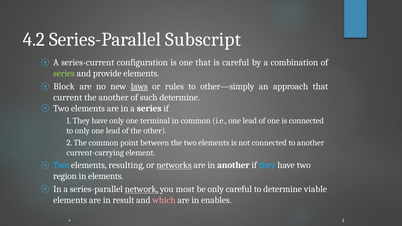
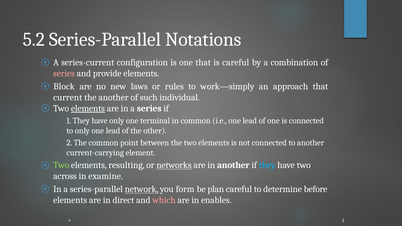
4.2: 4.2 -> 5.2
Subscript: Subscript -> Notations
series at (64, 74) colour: light green -> pink
laws underline: present -> none
other—simply: other—simply -> work—simply
such determine: determine -> individual
elements at (88, 109) underline: none -> present
Two at (61, 165) colour: light blue -> light green
region: region -> across
in elements: elements -> examine
most: most -> form
be only: only -> plan
viable: viable -> before
result: result -> direct
